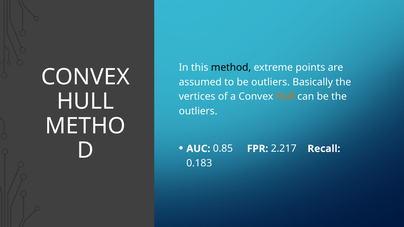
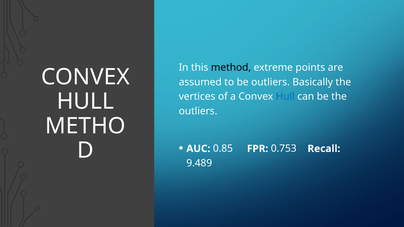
Hull at (285, 97) colour: orange -> blue
2.217: 2.217 -> 0.753
0.183: 0.183 -> 9.489
